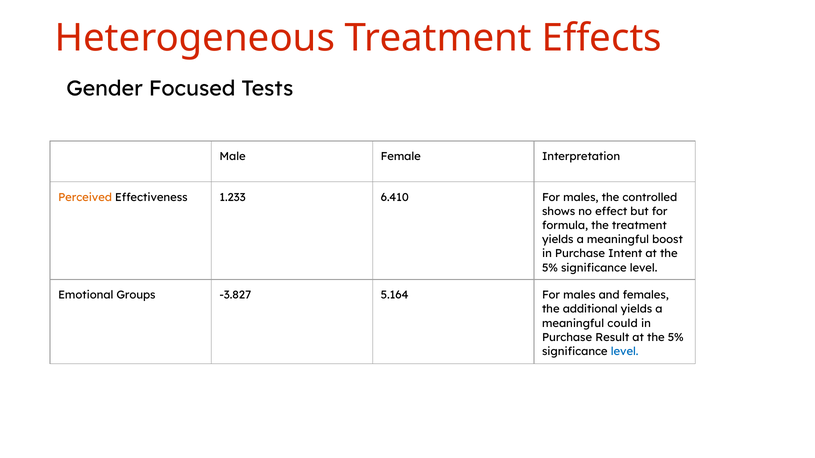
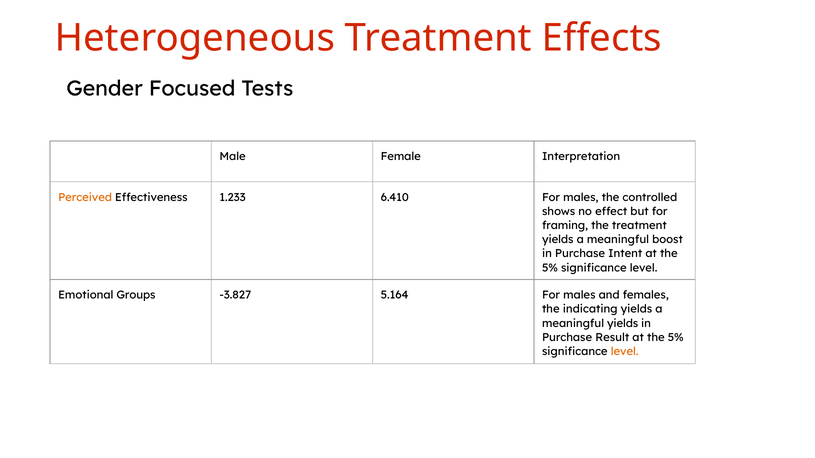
formula: formula -> framing
additional: additional -> indicating
meaningful could: could -> yields
level at (625, 352) colour: blue -> orange
